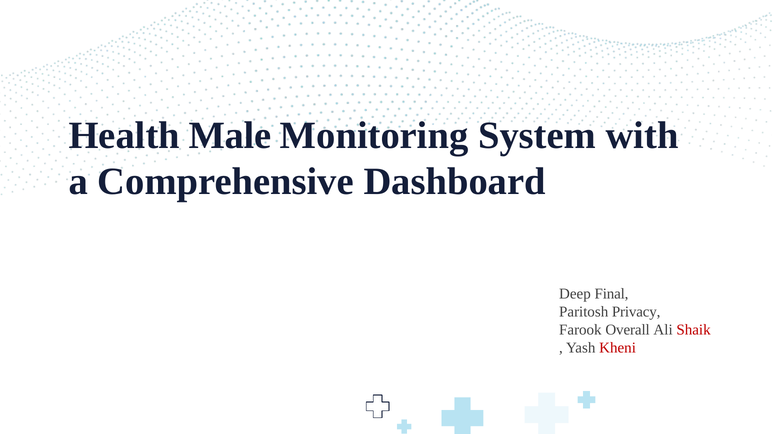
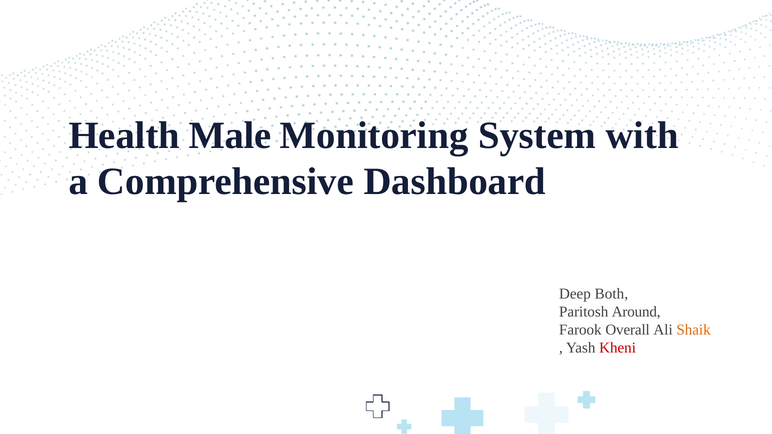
Final: Final -> Both
Privacy: Privacy -> Around
Shaik colour: red -> orange
